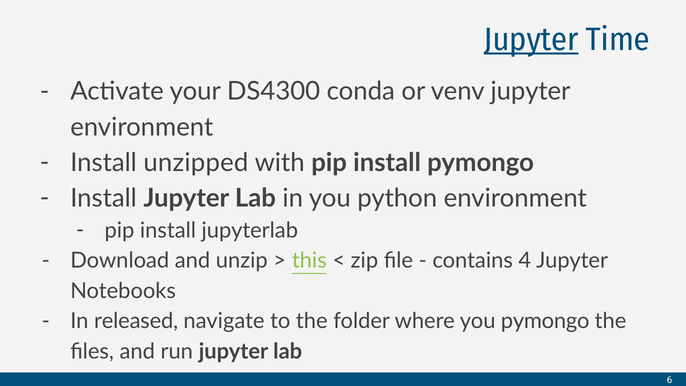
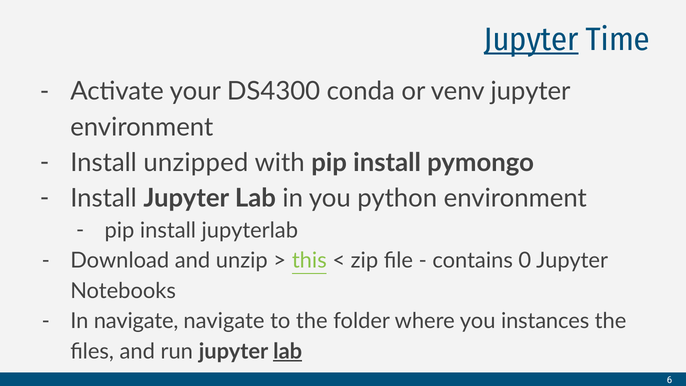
4: 4 -> 0
In released: released -> navigate
you pymongo: pymongo -> instances
lab at (288, 351) underline: none -> present
